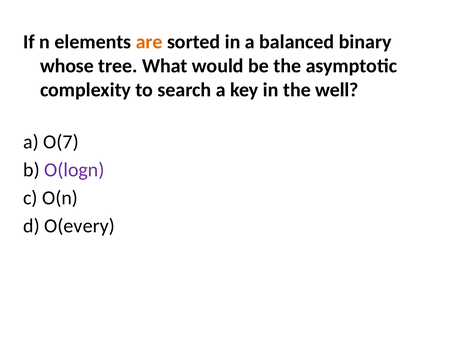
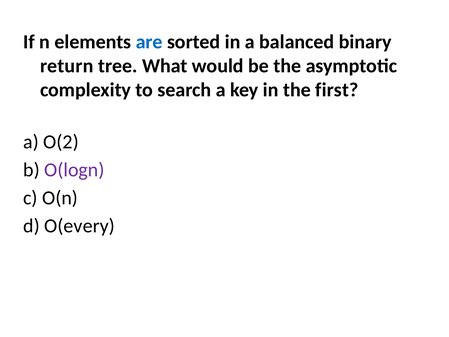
are colour: orange -> blue
whose: whose -> return
well: well -> first
O(7: O(7 -> O(2
